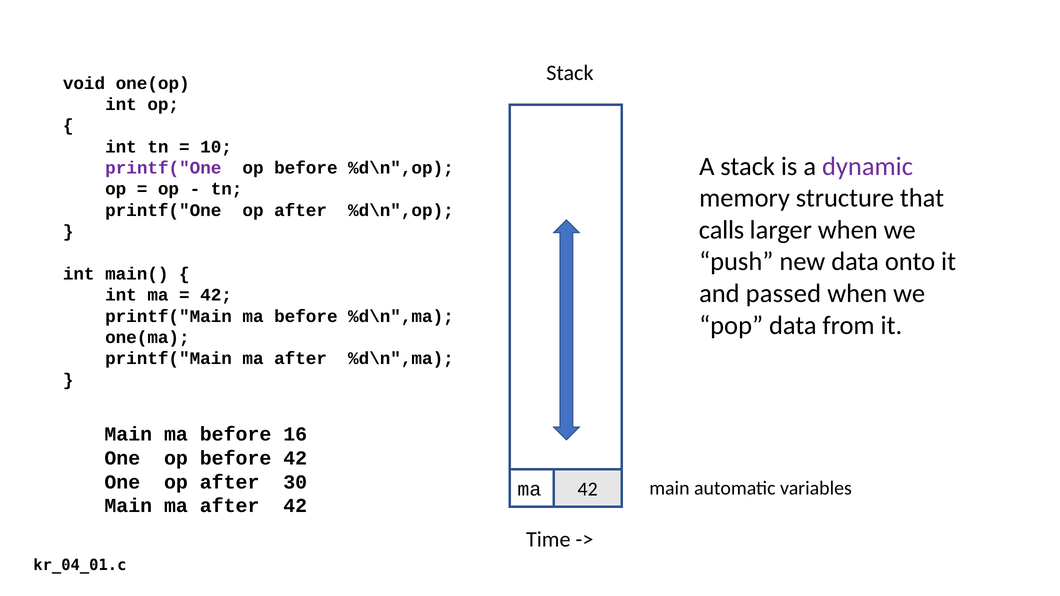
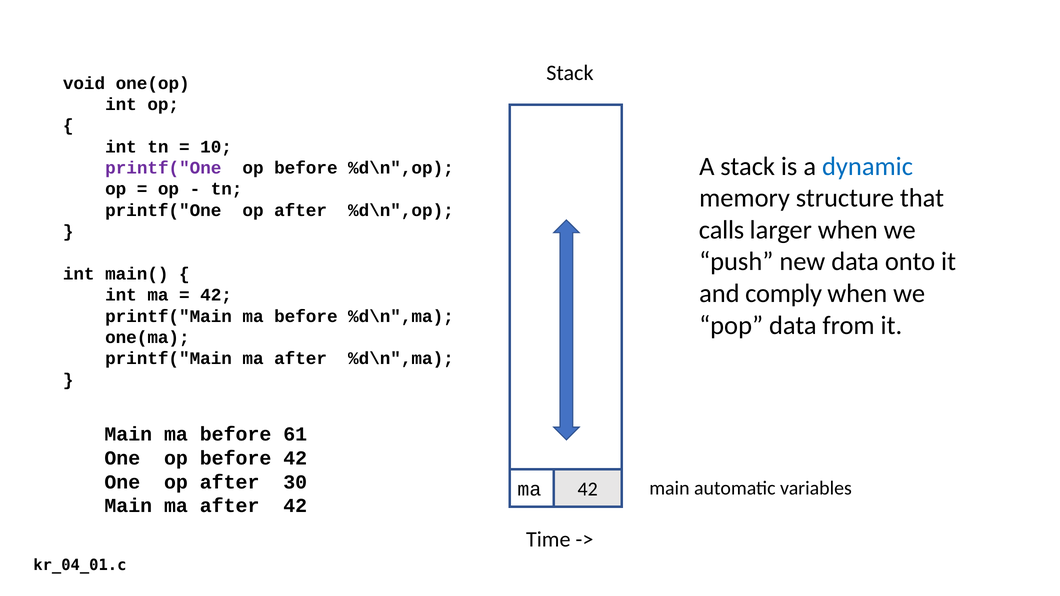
dynamic colour: purple -> blue
passed: passed -> comply
16: 16 -> 61
